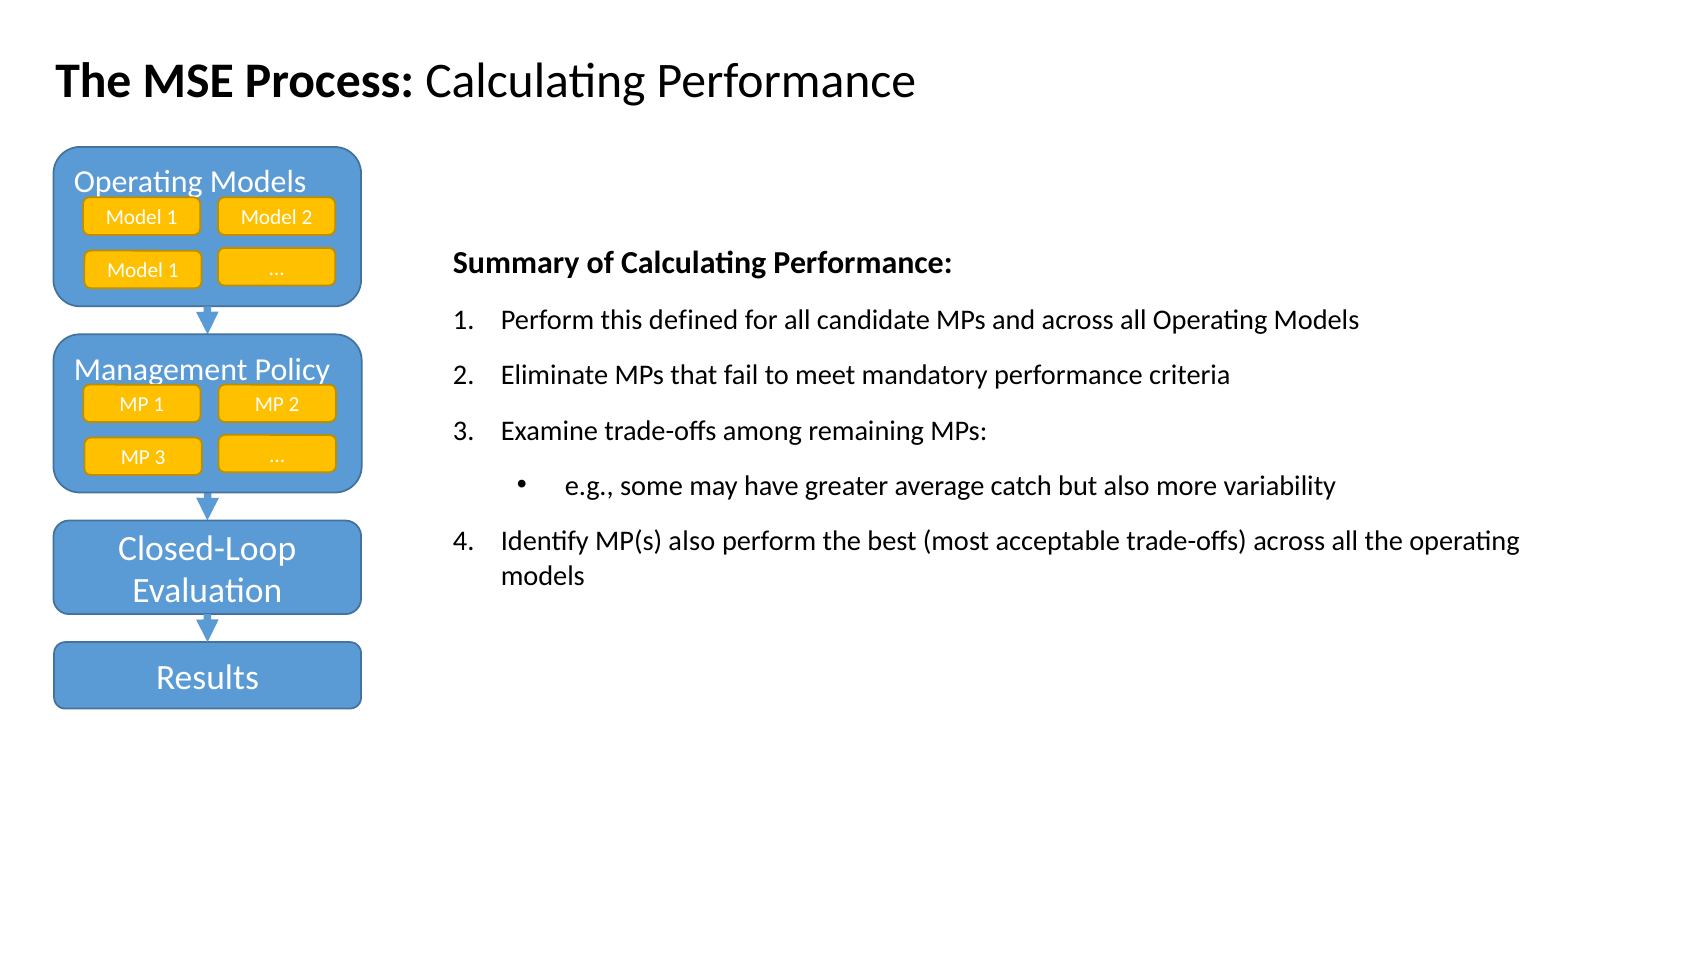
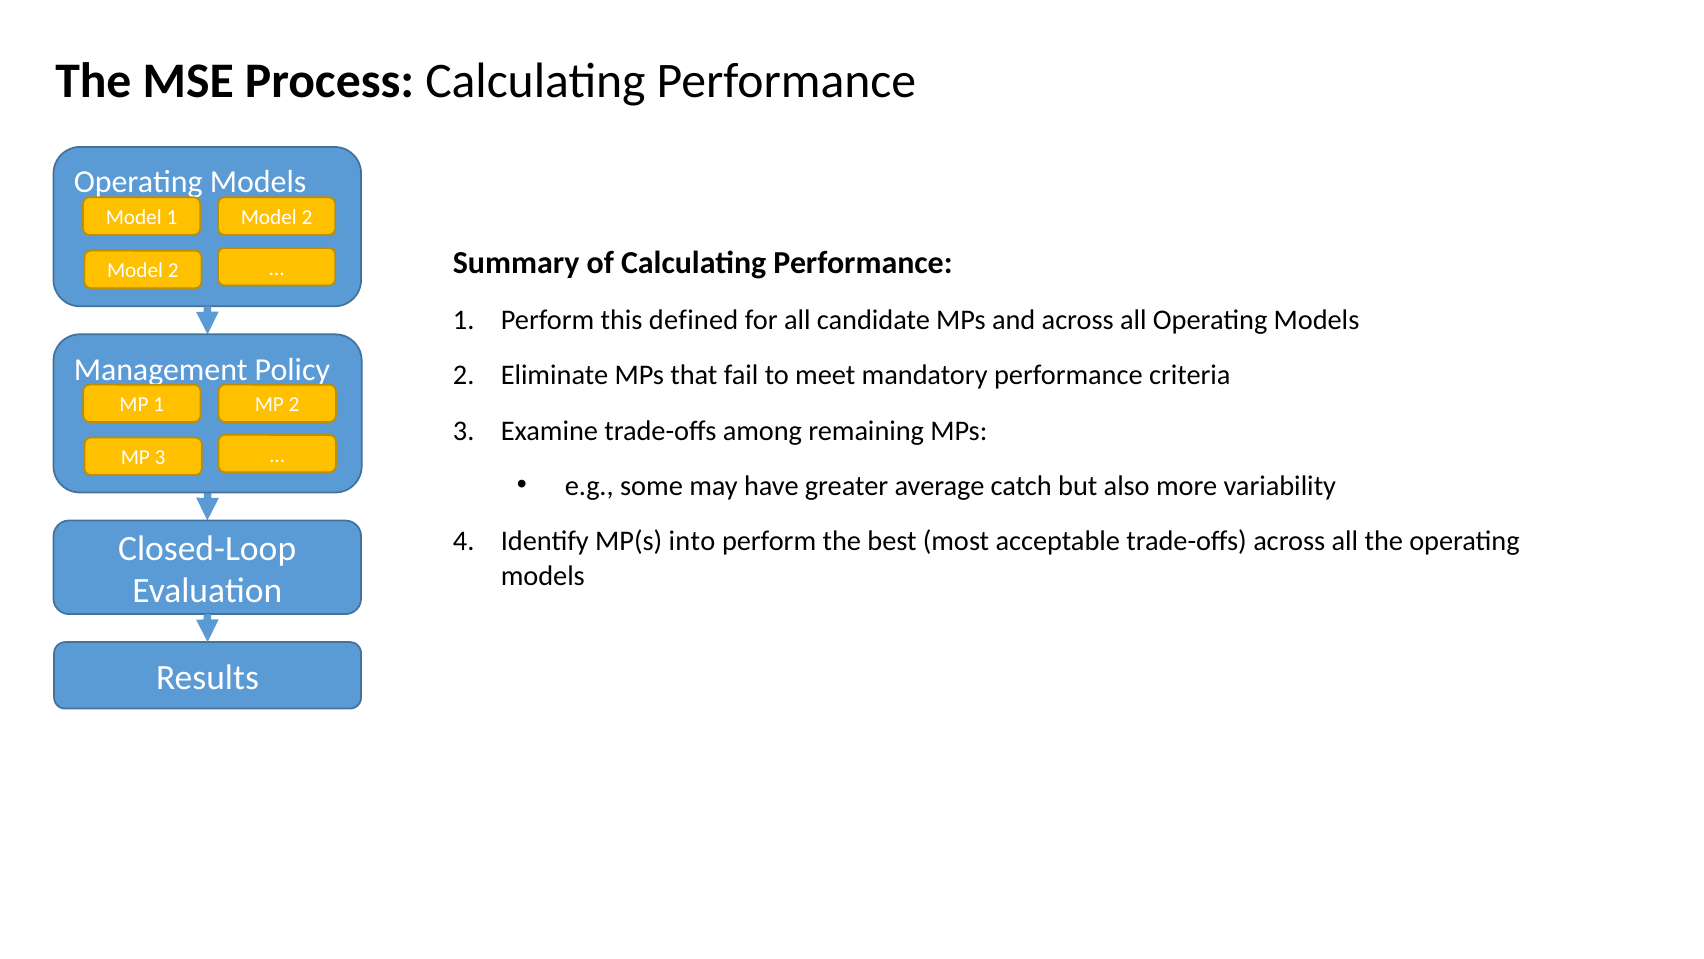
1 at (173, 271): 1 -> 2
MP(s also: also -> into
